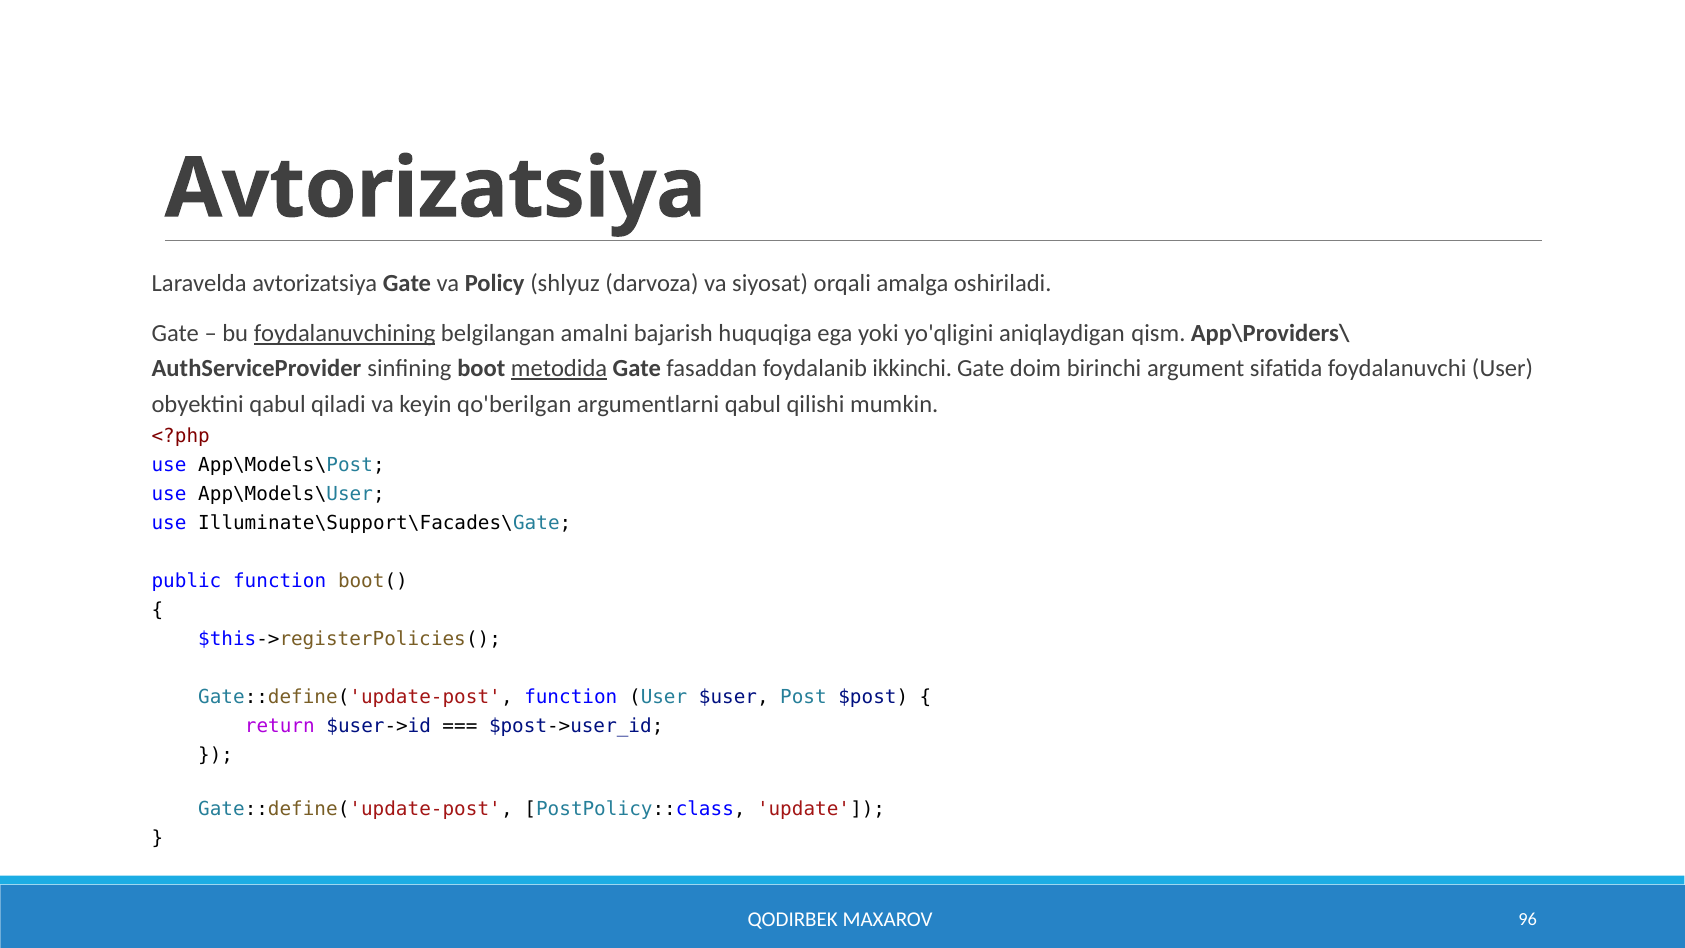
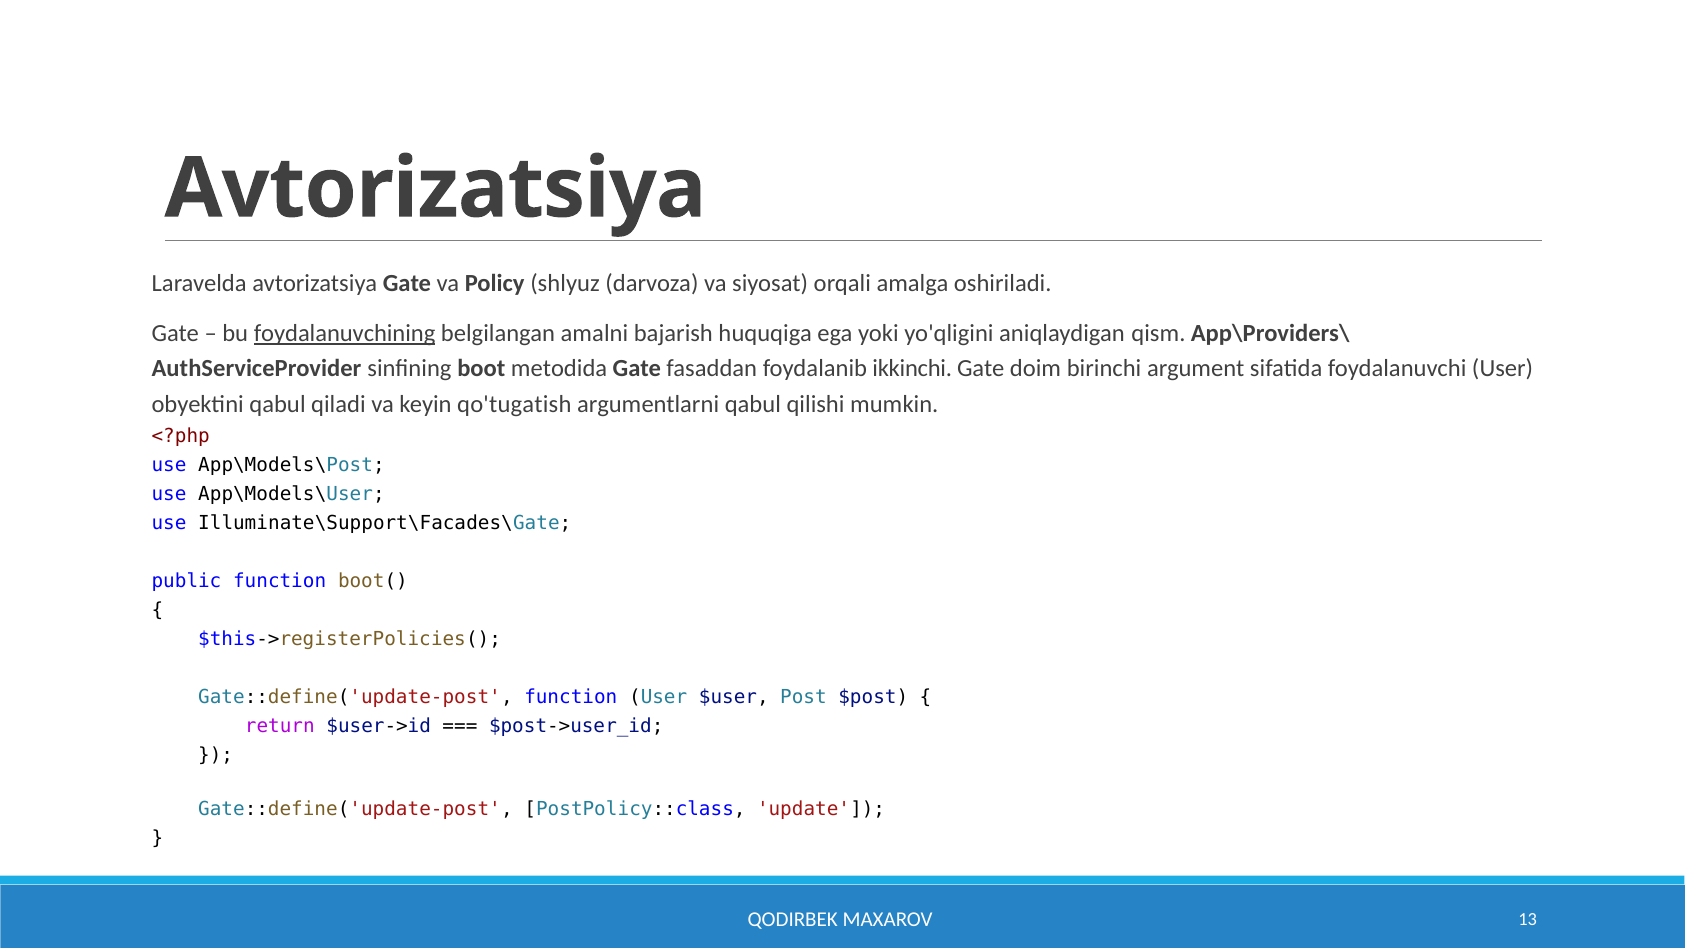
metodida underline: present -> none
qo'berilgan: qo'berilgan -> qo'tugatish
96: 96 -> 13
